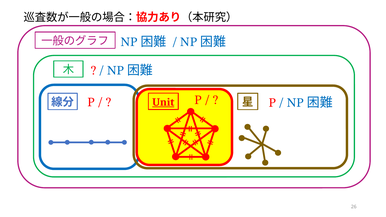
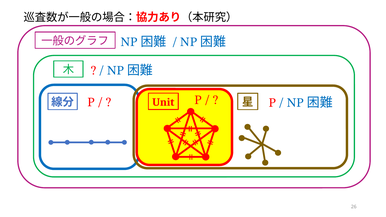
Unit underline: present -> none
